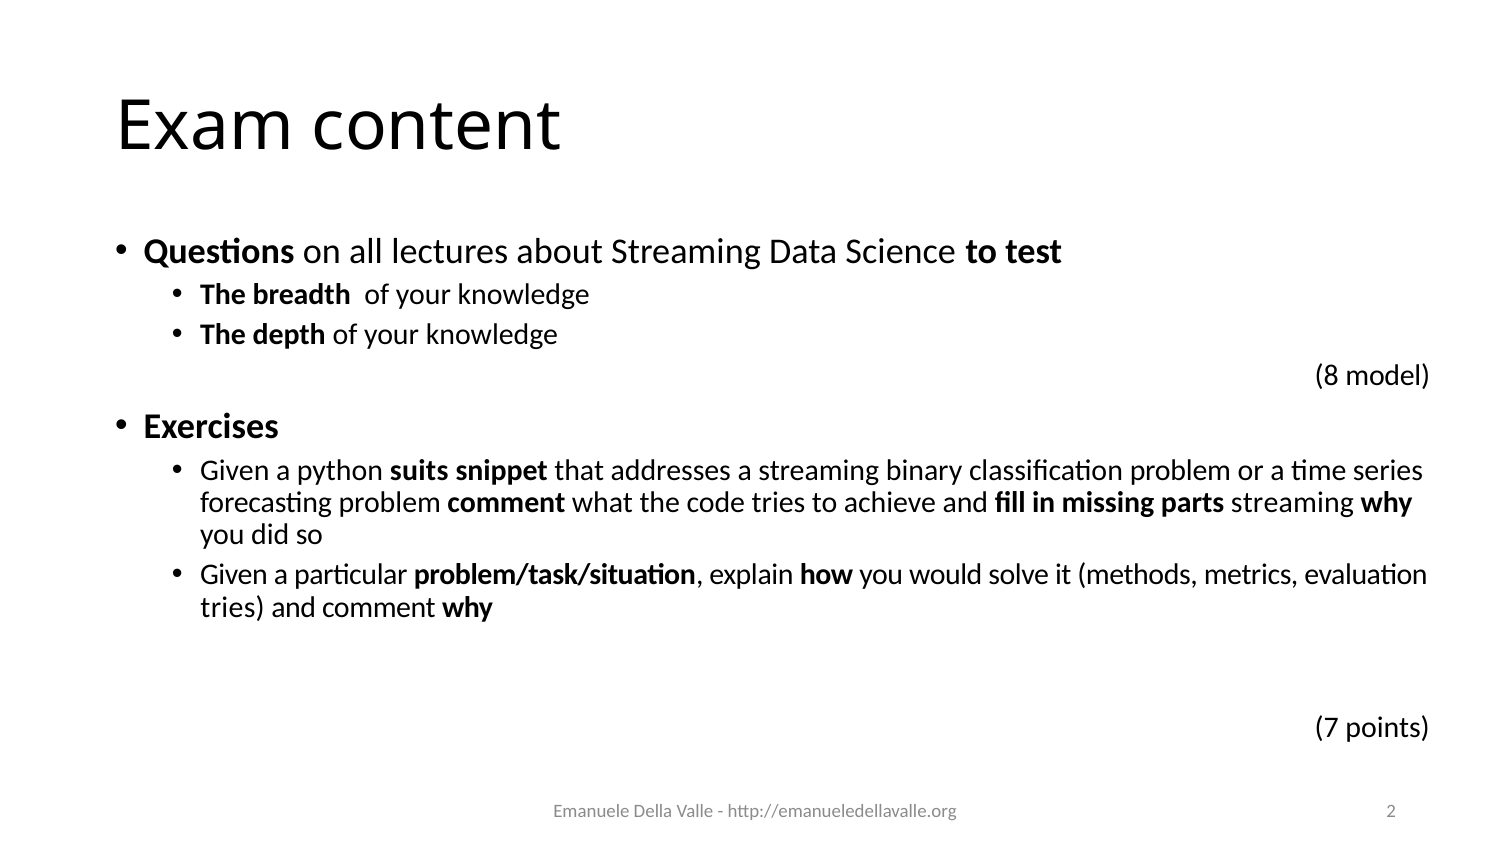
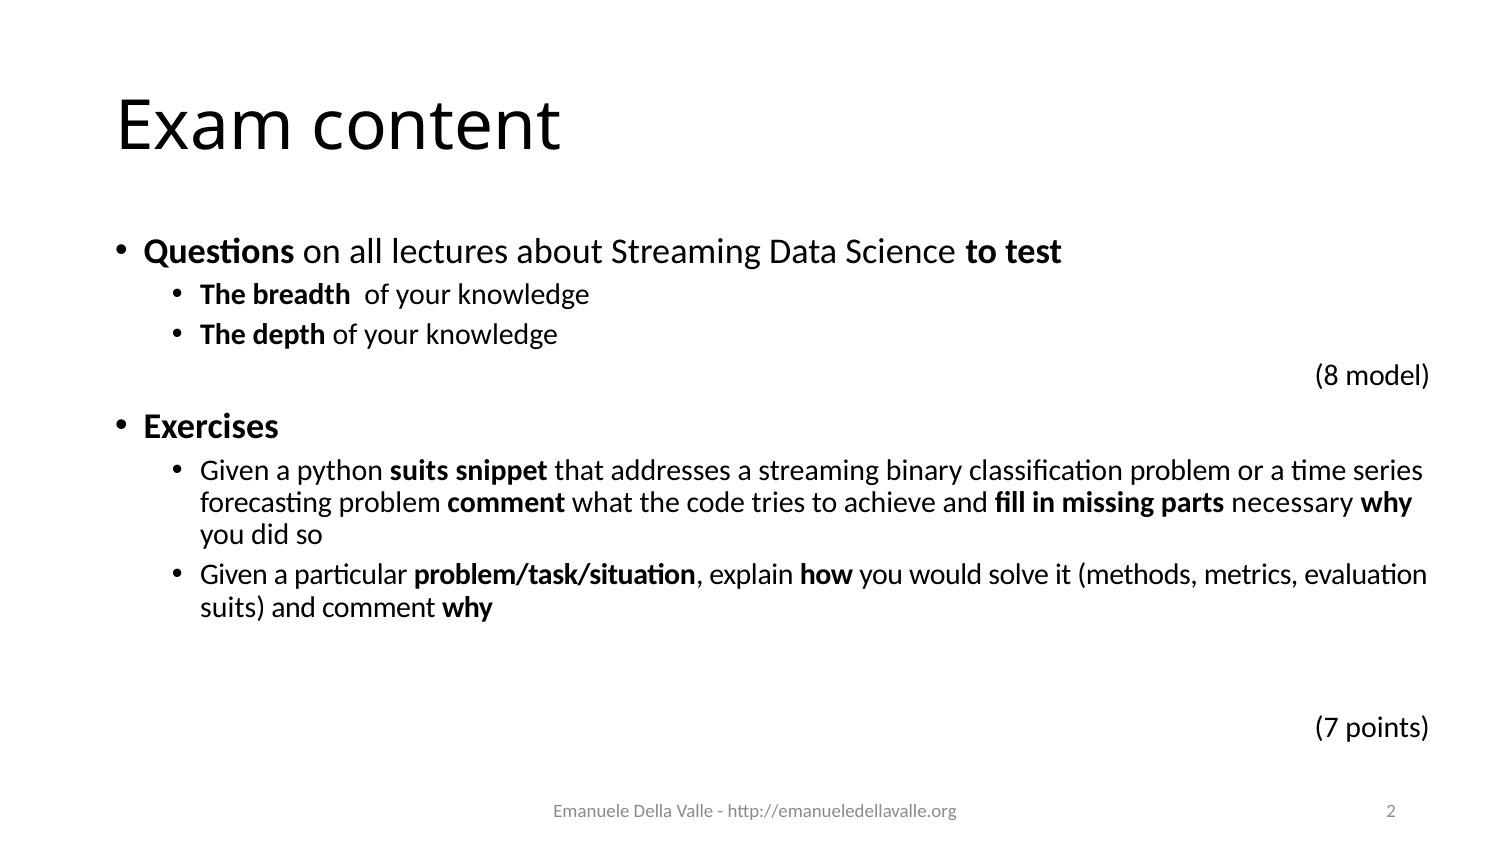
parts streaming: streaming -> necessary
tries at (233, 607): tries -> suits
